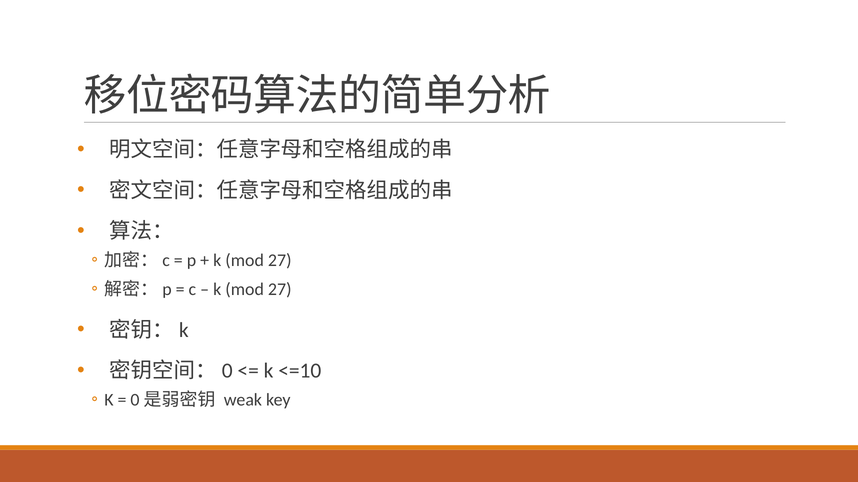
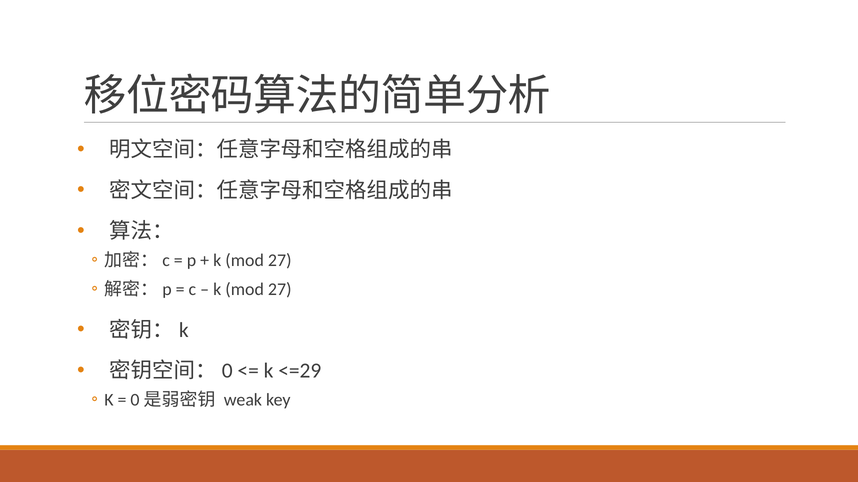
<=10: <=10 -> <=29
